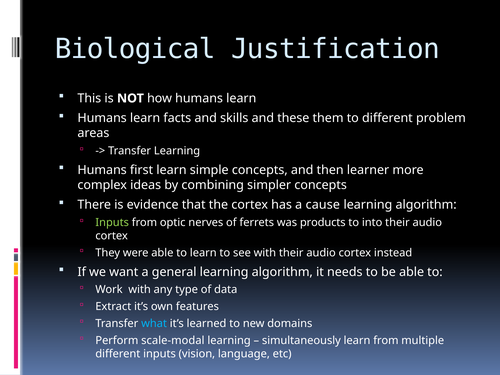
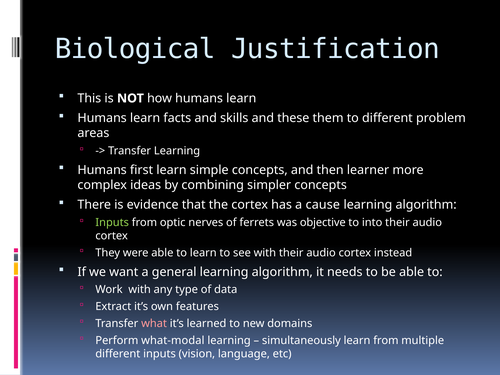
products: products -> objective
what colour: light blue -> pink
scale-modal: scale-modal -> what-modal
